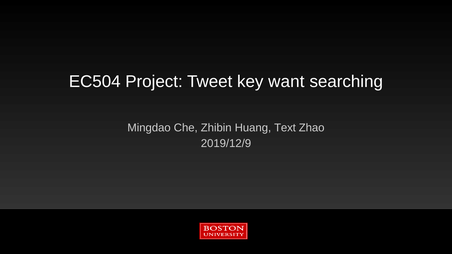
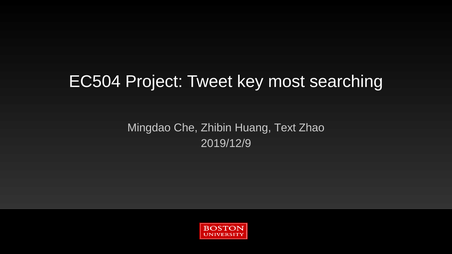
want: want -> most
